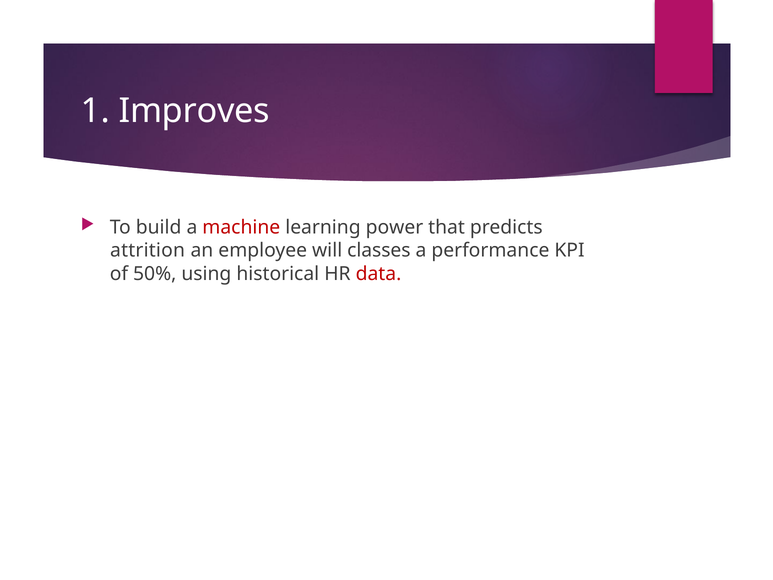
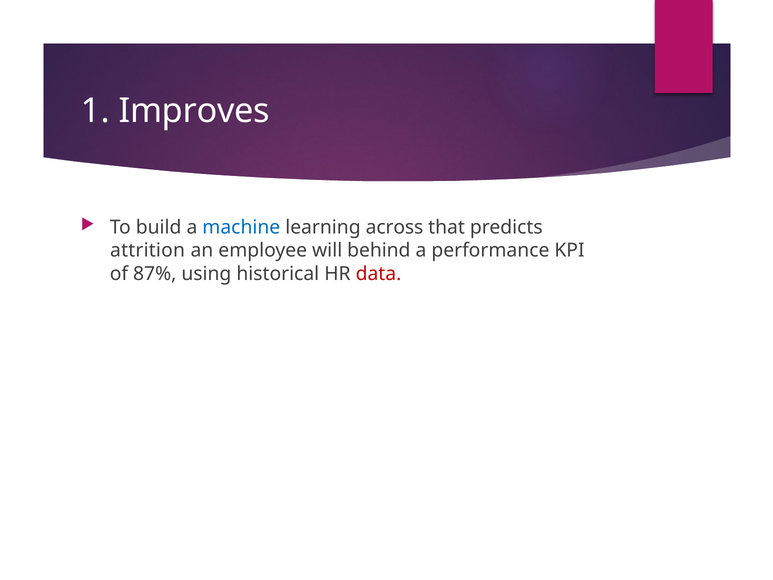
machine colour: red -> blue
power: power -> across
classes: classes -> behind
50%: 50% -> 87%
